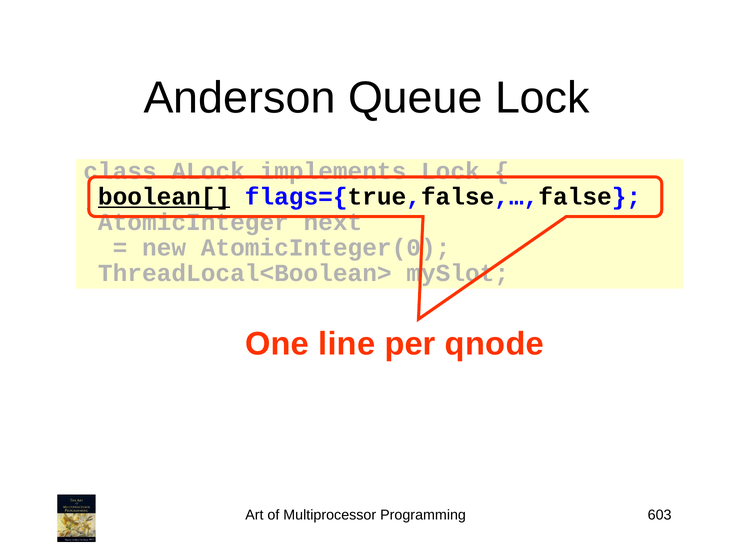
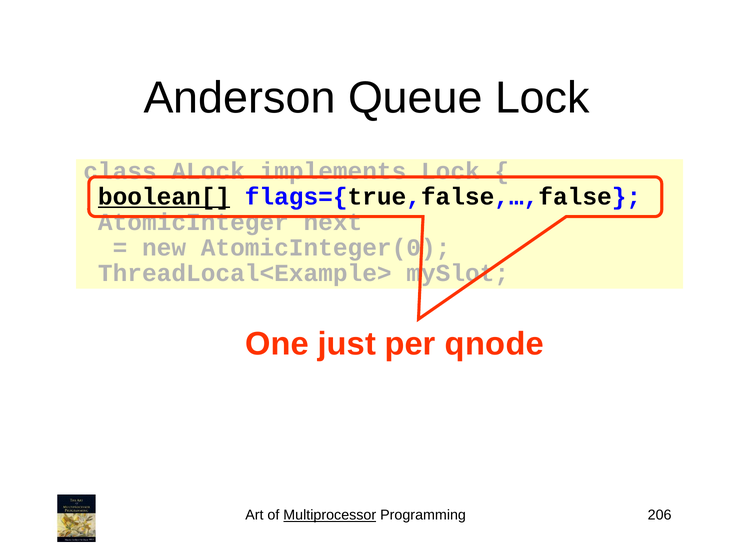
ThreadLocal<Boolean>: ThreadLocal<Boolean> -> ThreadLocal<Example>
line: line -> just
Multiprocessor underline: none -> present
603: 603 -> 206
